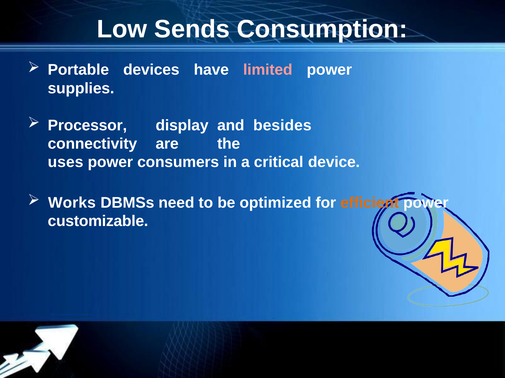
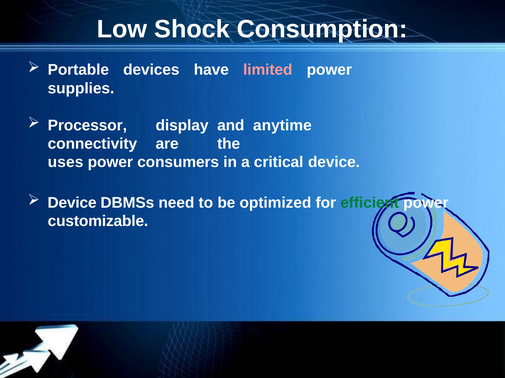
Sends: Sends -> Shock
besides: besides -> anytime
Works at (72, 203): Works -> Device
efficient colour: orange -> green
